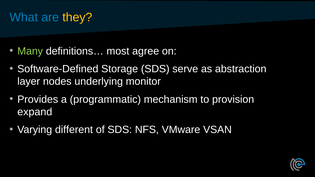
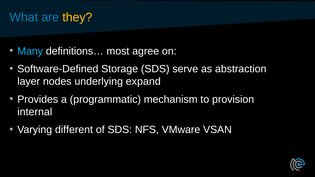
Many colour: light green -> light blue
monitor: monitor -> expand
expand: expand -> internal
